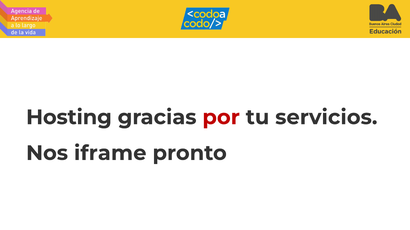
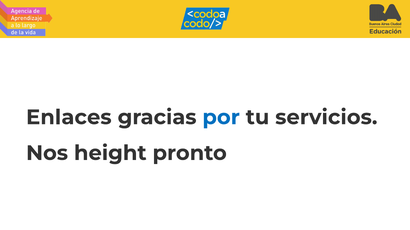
Hosting: Hosting -> Enlaces
por colour: red -> blue
iframe: iframe -> height
